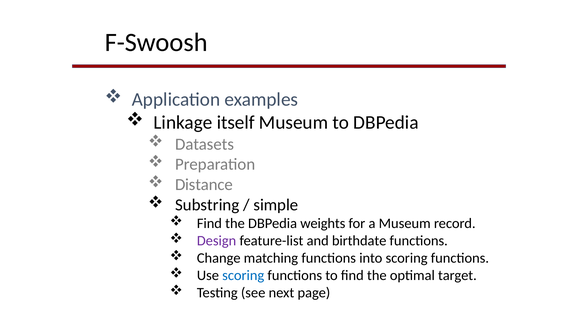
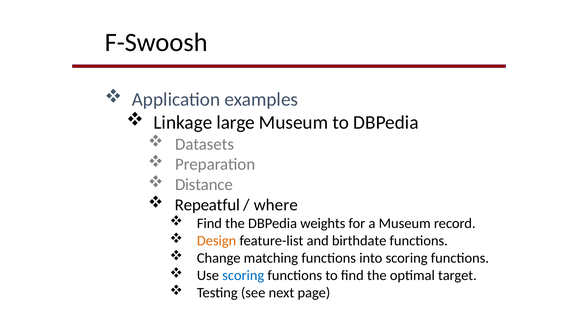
itself: itself -> large
Substring: Substring -> Repeatful
simple: simple -> where
Design colour: purple -> orange
